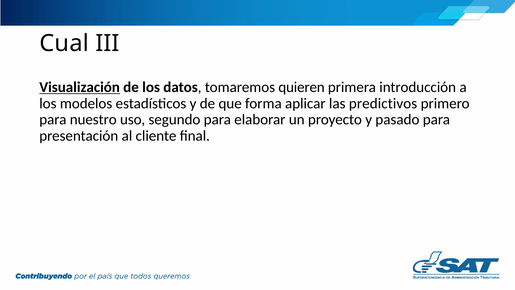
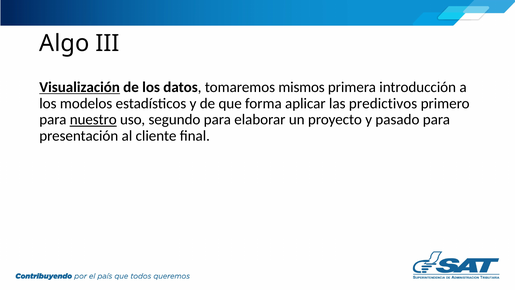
Cual: Cual -> Algo
quieren: quieren -> mismos
nuestro underline: none -> present
